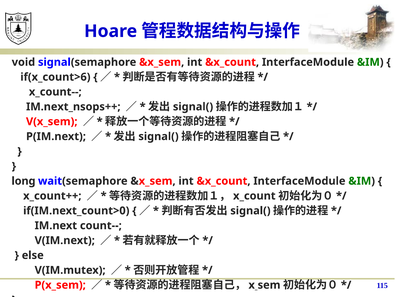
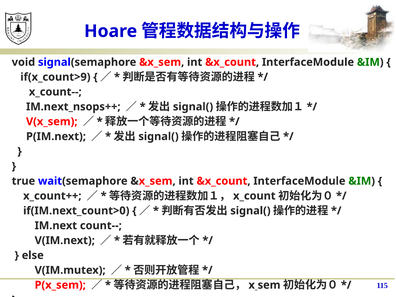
if(x_count>6: if(x_count>6 -> if(x_count>9
long: long -> true
